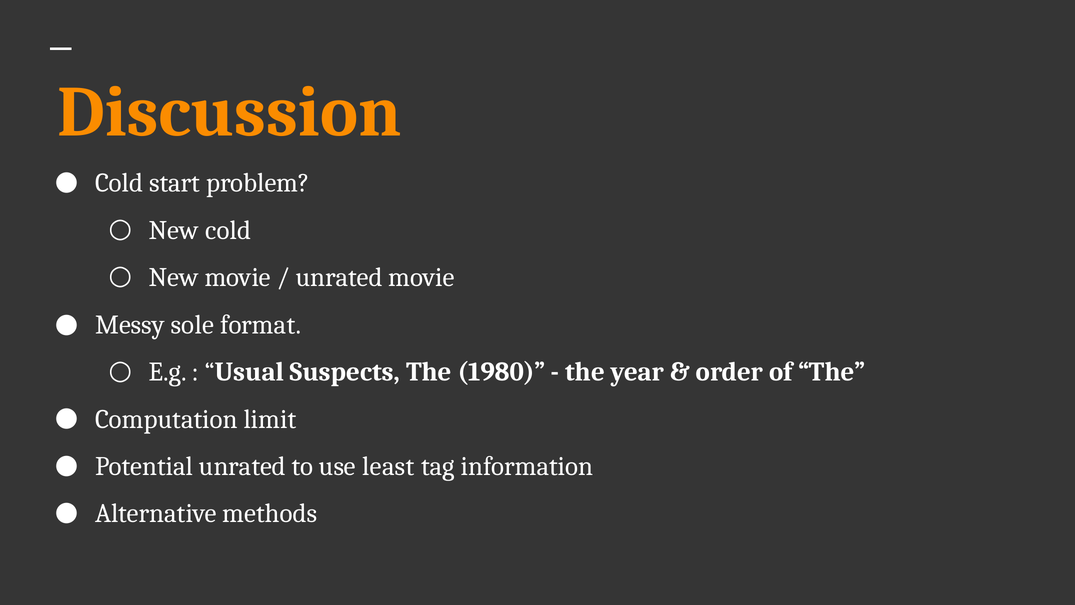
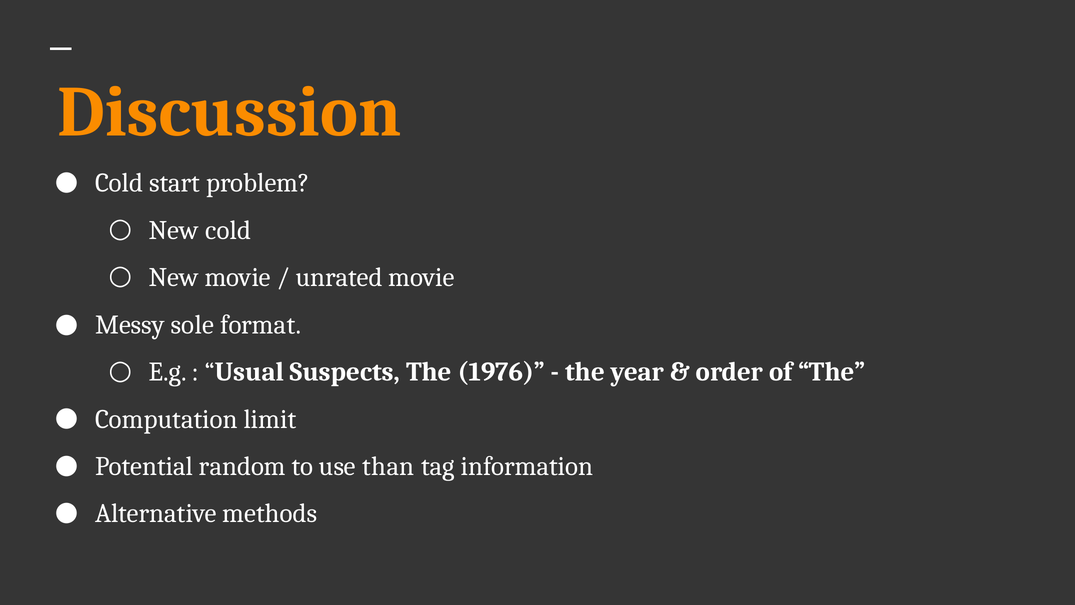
1980: 1980 -> 1976
Potential unrated: unrated -> random
least: least -> than
